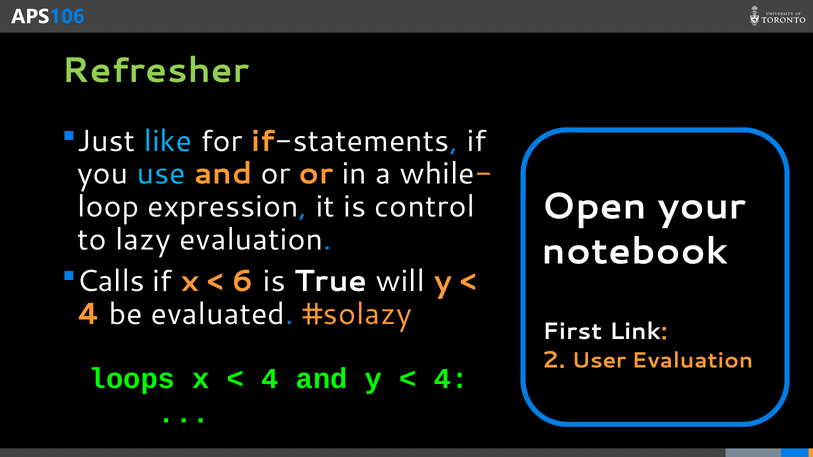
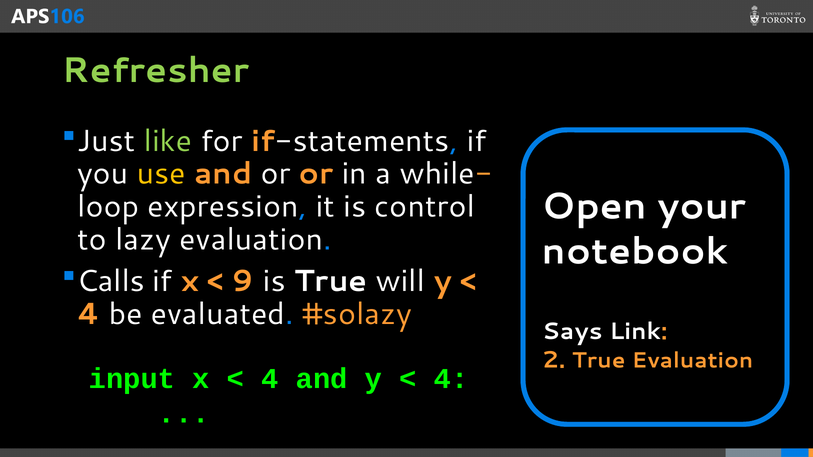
like colour: light blue -> light green
use colour: light blue -> yellow
6: 6 -> 9
First: First -> Says
2 User: User -> True
loops: loops -> input
